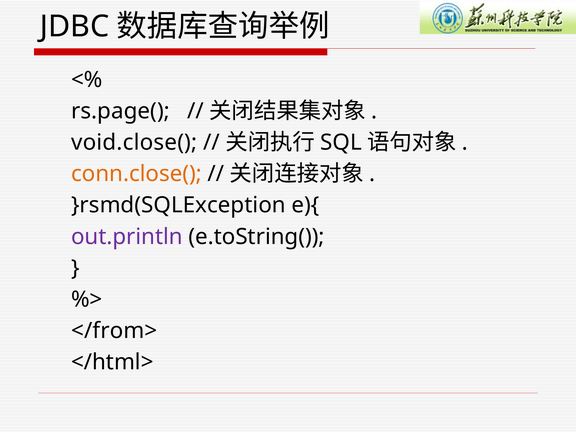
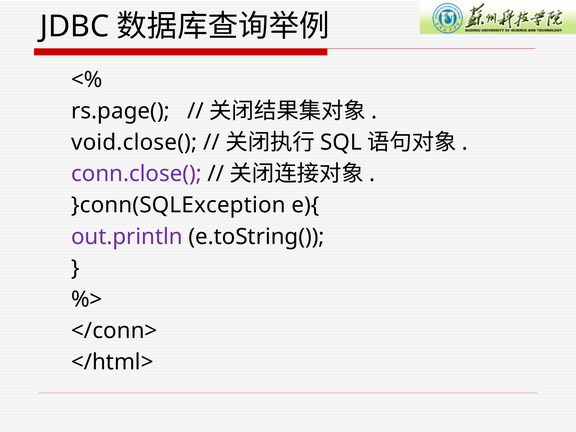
conn.close( colour: orange -> purple
}rsmd(SQLException: }rsmd(SQLException -> }conn(SQLException
</from>: </from> -> </conn>
